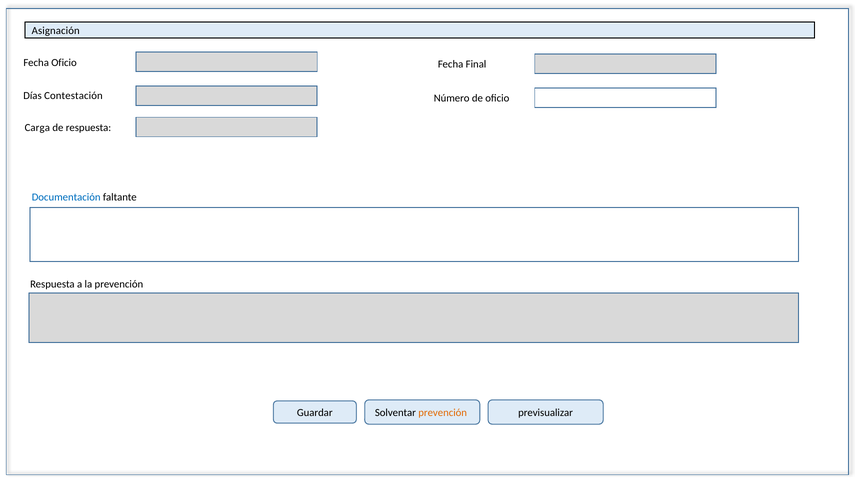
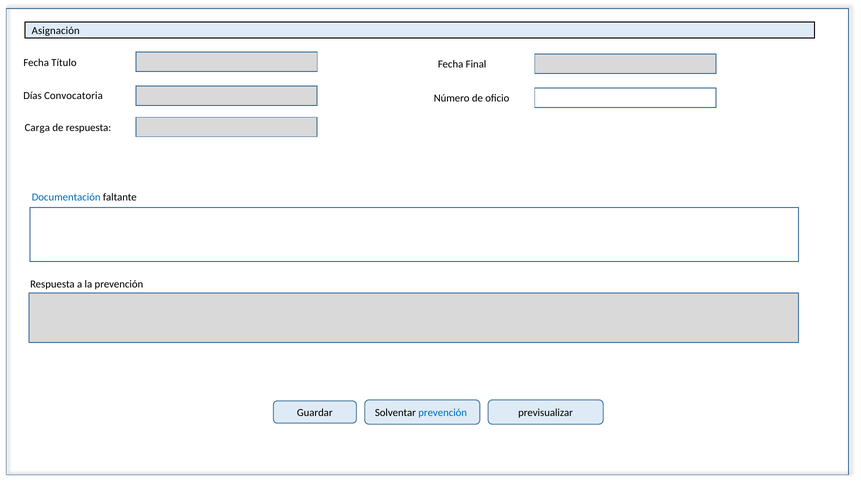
Fecha Oficio: Oficio -> Título
Contestación: Contestación -> Convocatoria
prevención at (443, 413) colour: orange -> blue
